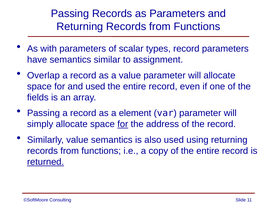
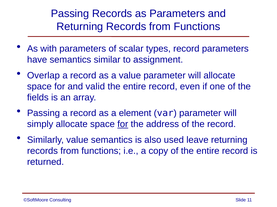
and used: used -> valid
using: using -> leave
returned underline: present -> none
